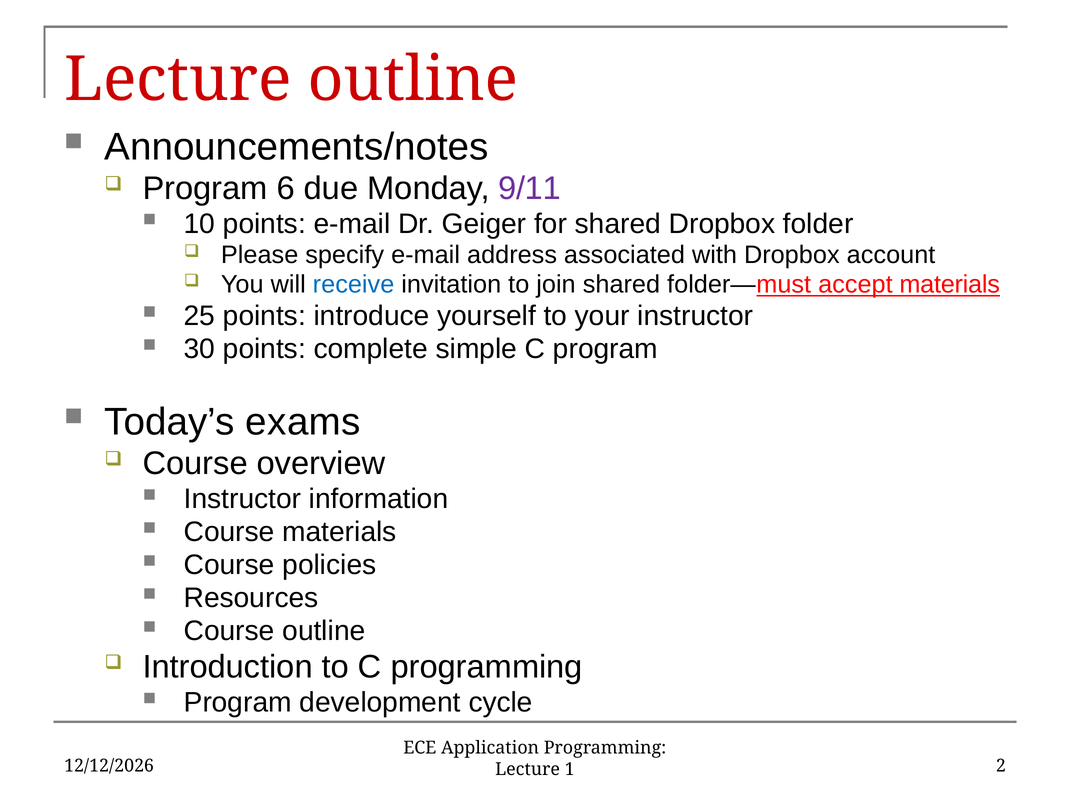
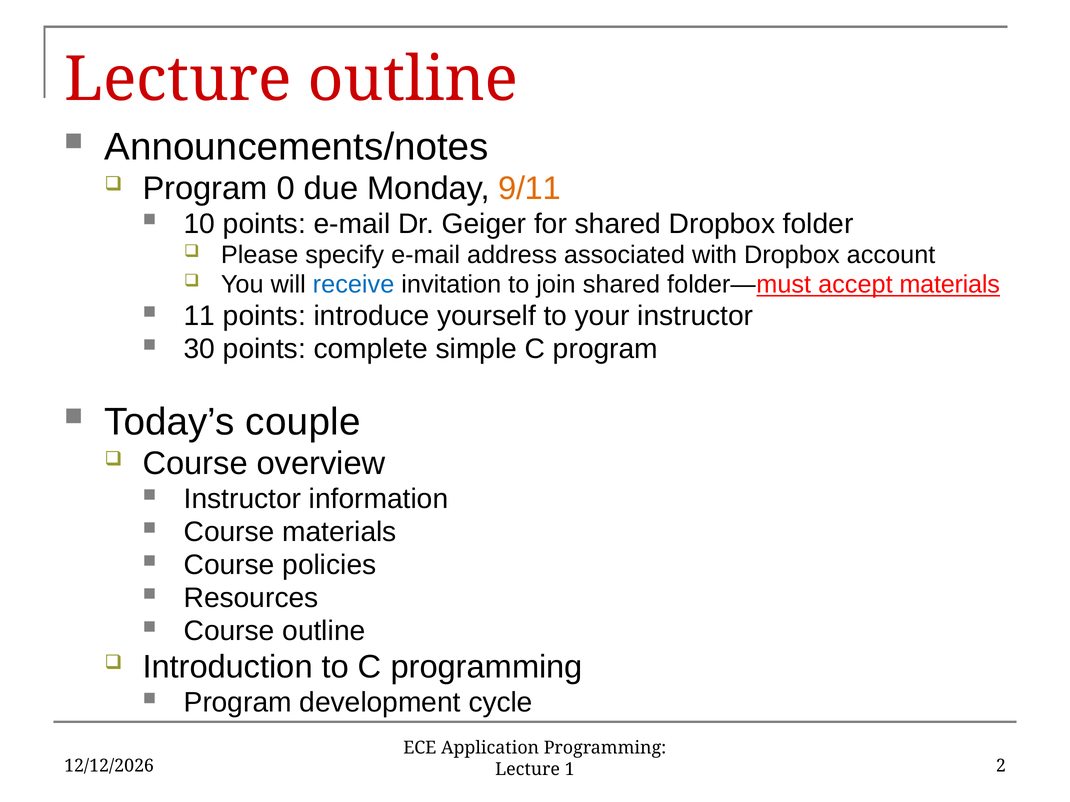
6: 6 -> 0
9/11 colour: purple -> orange
25: 25 -> 11
exams: exams -> couple
